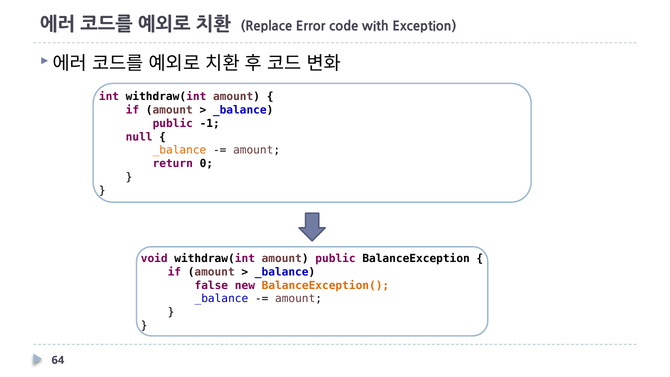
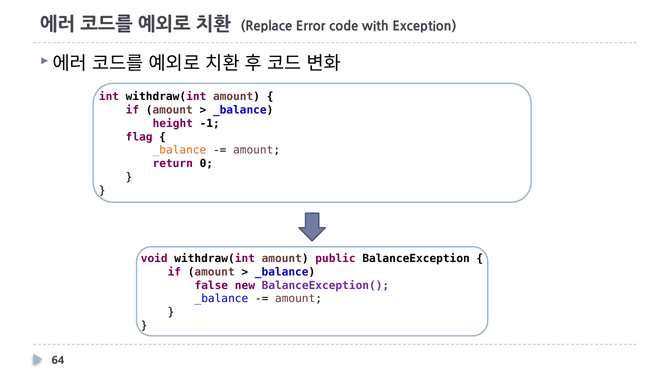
public at (173, 123): public -> height
null: null -> flag
BalanceException( colour: orange -> purple
